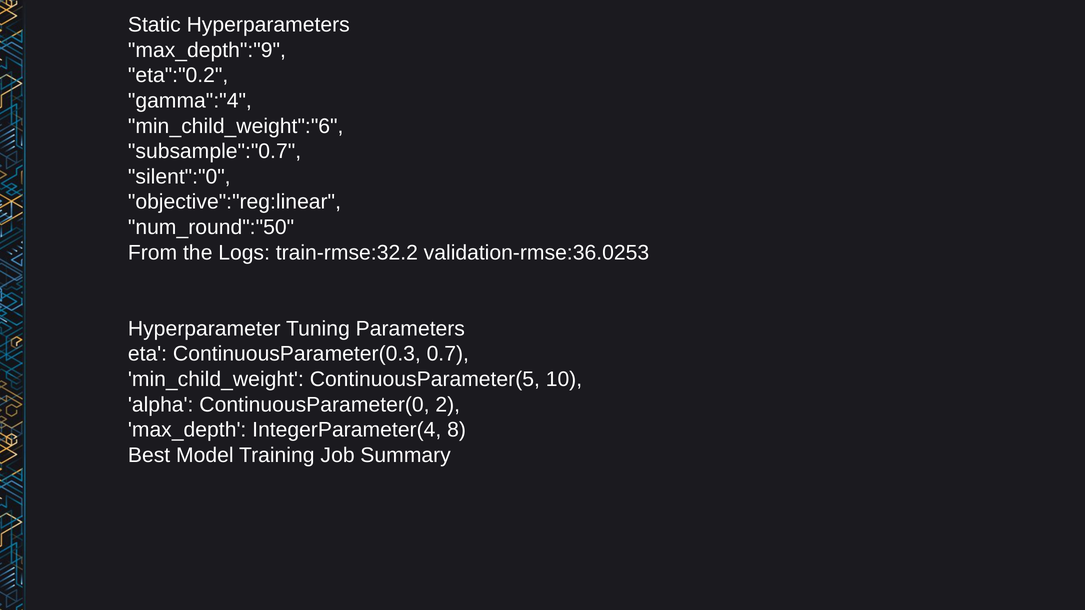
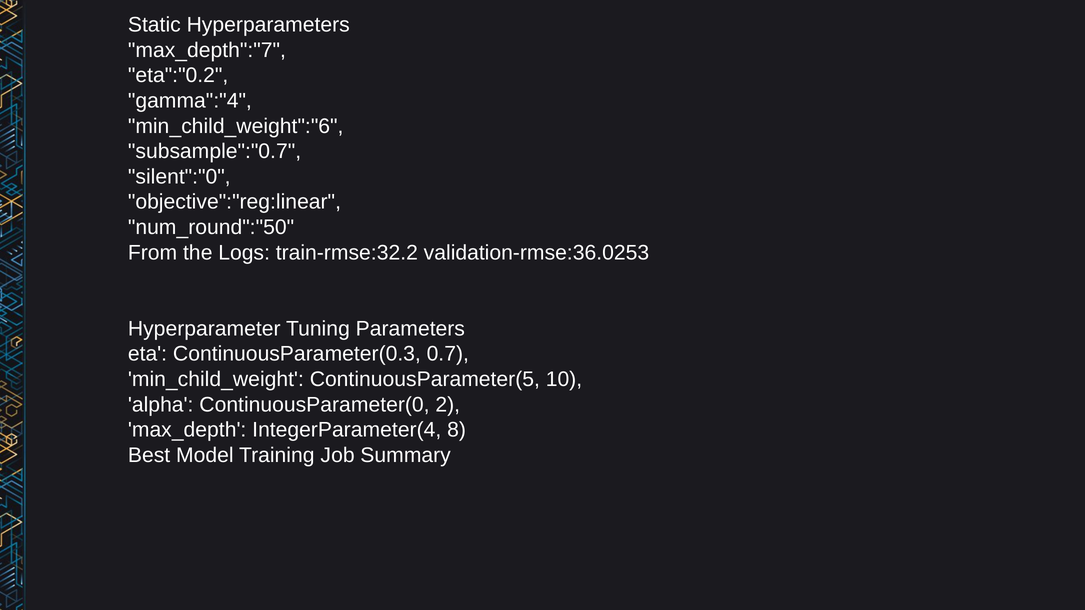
max_depth":"9: max_depth":"9 -> max_depth":"7
